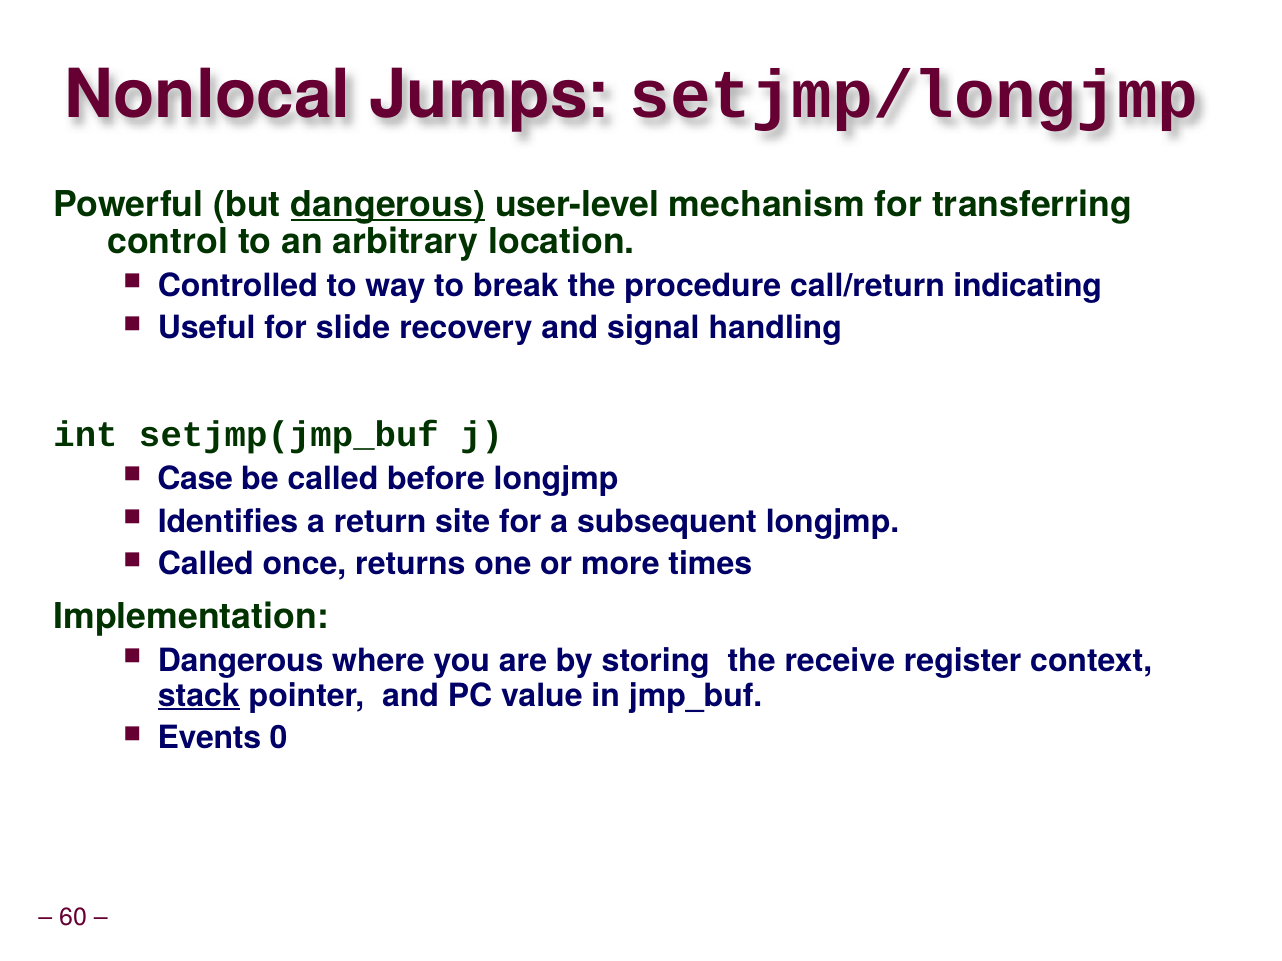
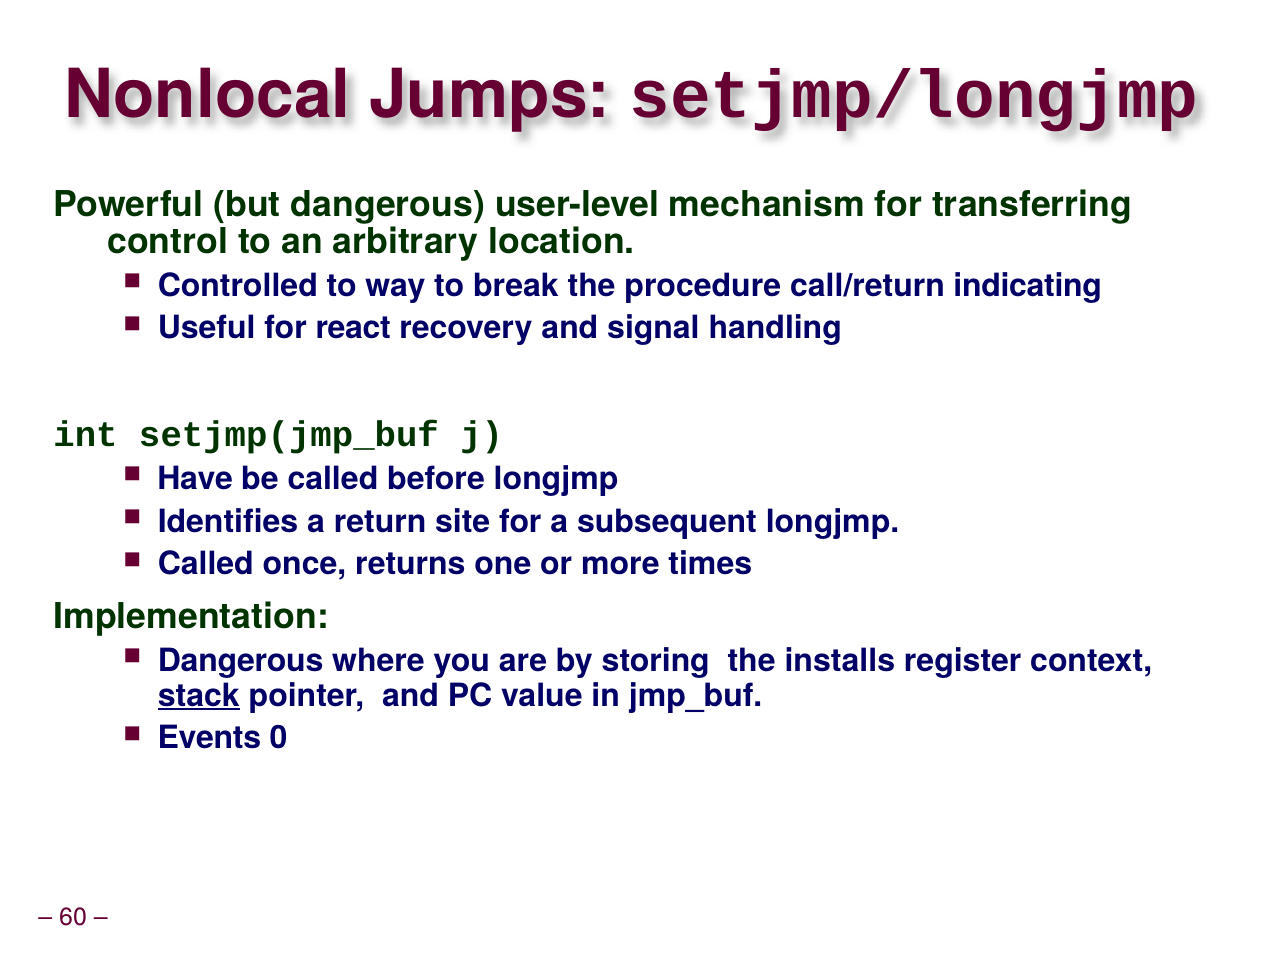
dangerous at (388, 205) underline: present -> none
slide: slide -> react
Case: Case -> Have
receive: receive -> installs
